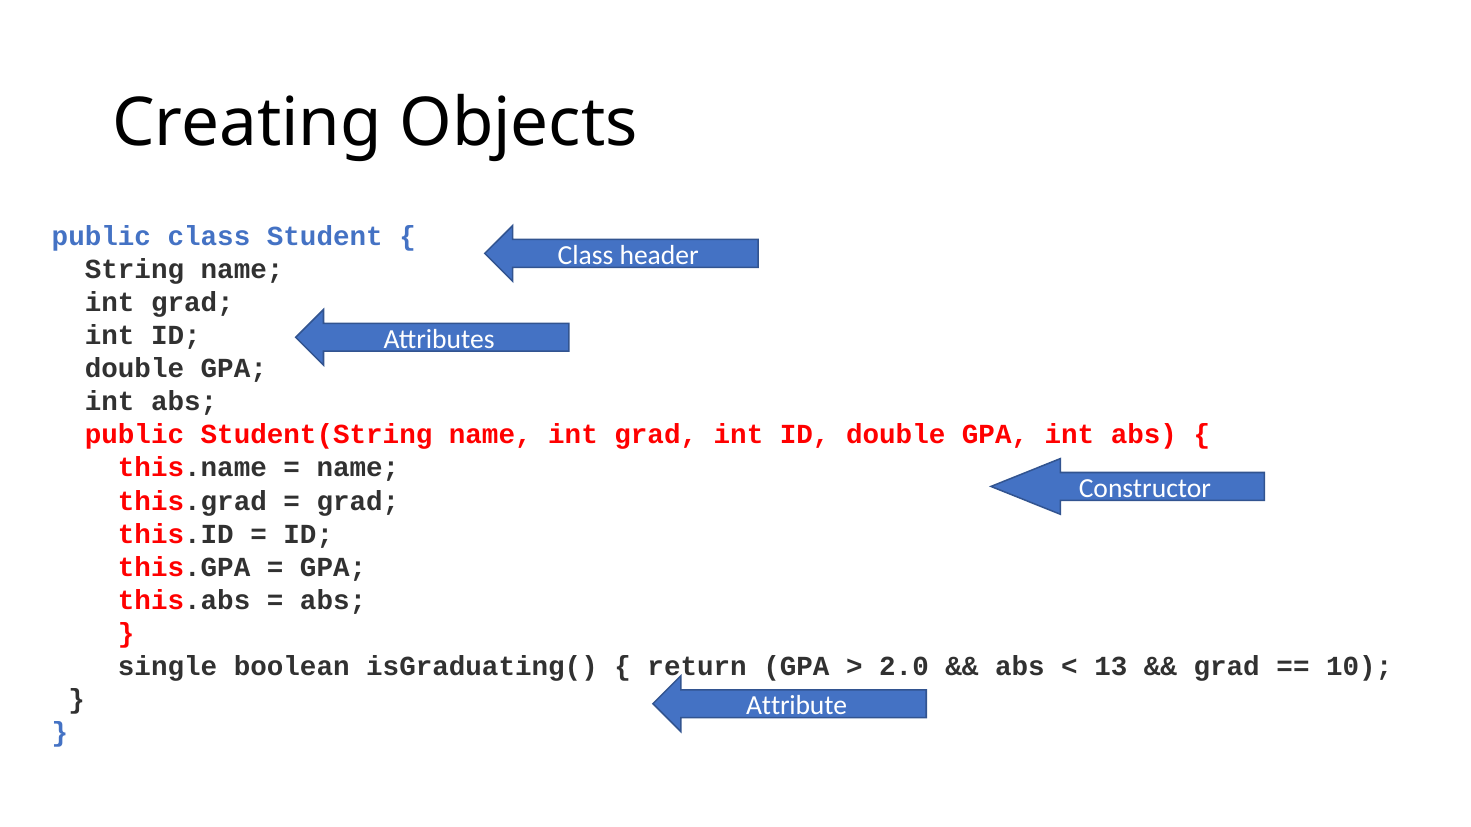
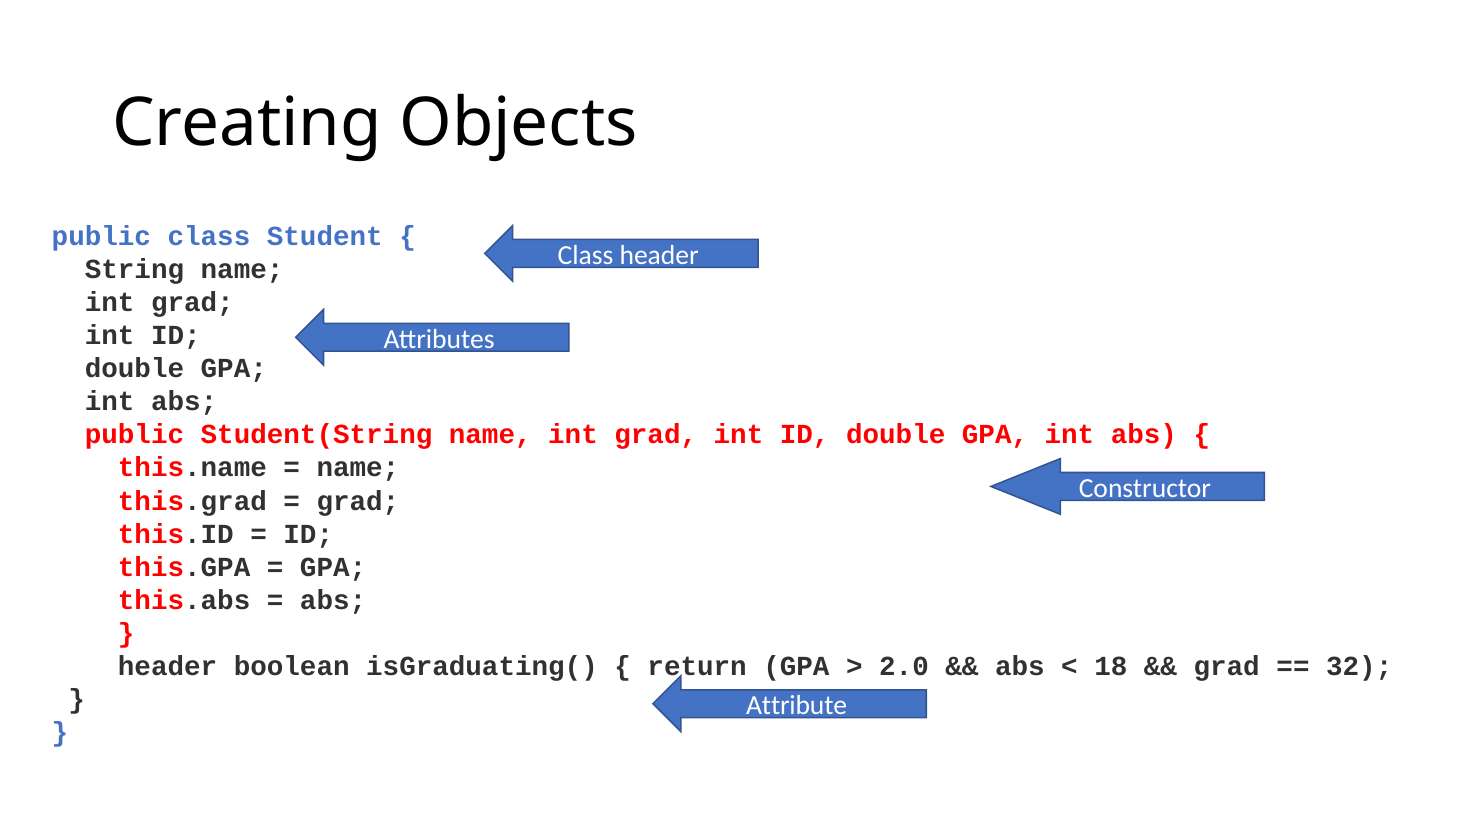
single at (168, 667): single -> header
13: 13 -> 18
10: 10 -> 32
